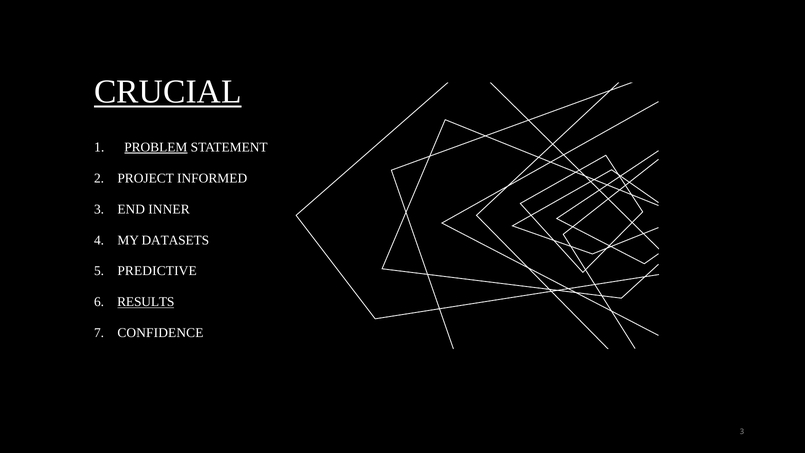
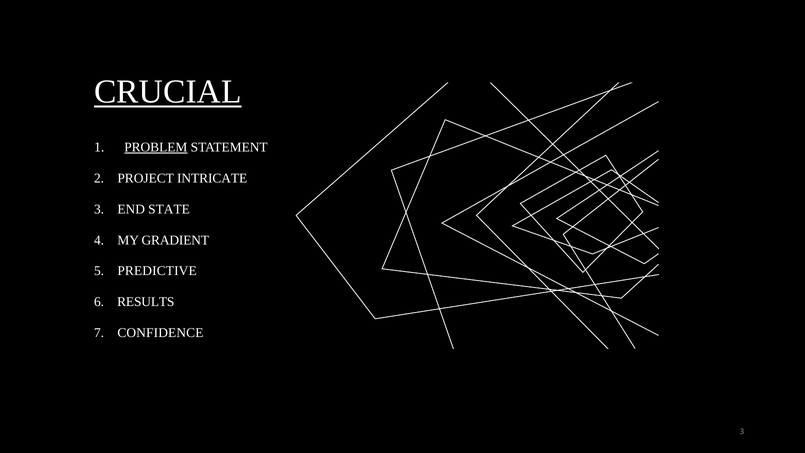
INFORMED: INFORMED -> INTRICATE
INNER: INNER -> STATE
DATASETS: DATASETS -> GRADIENT
RESULTS underline: present -> none
